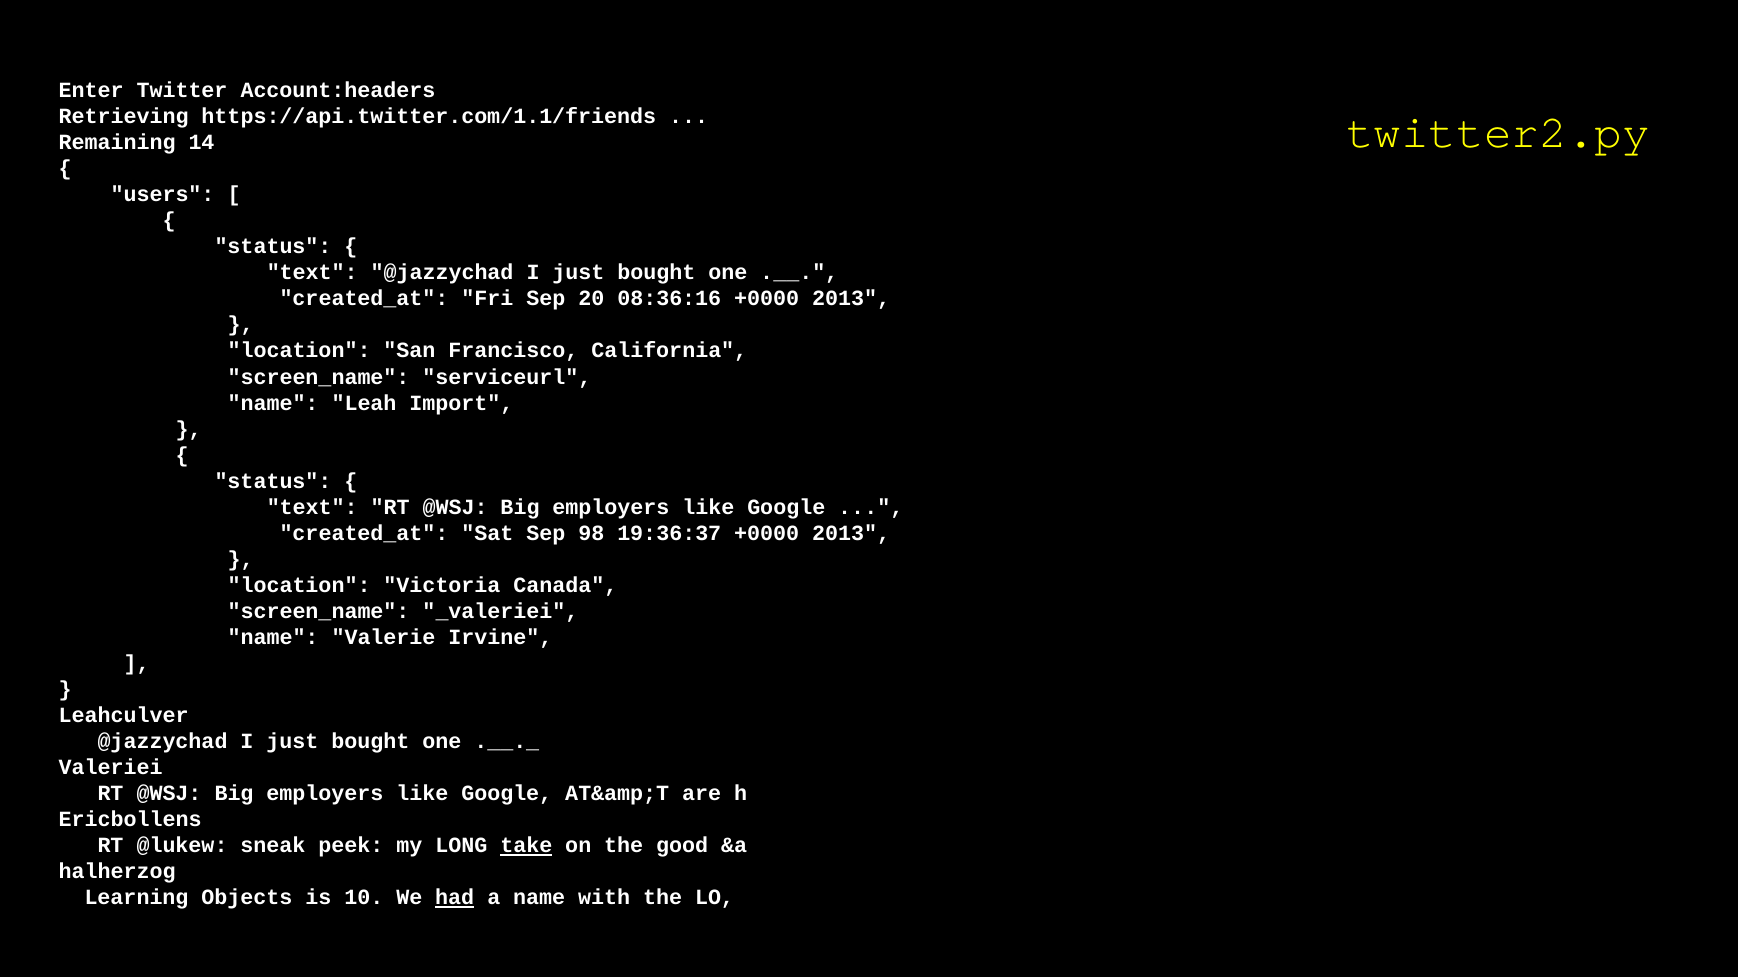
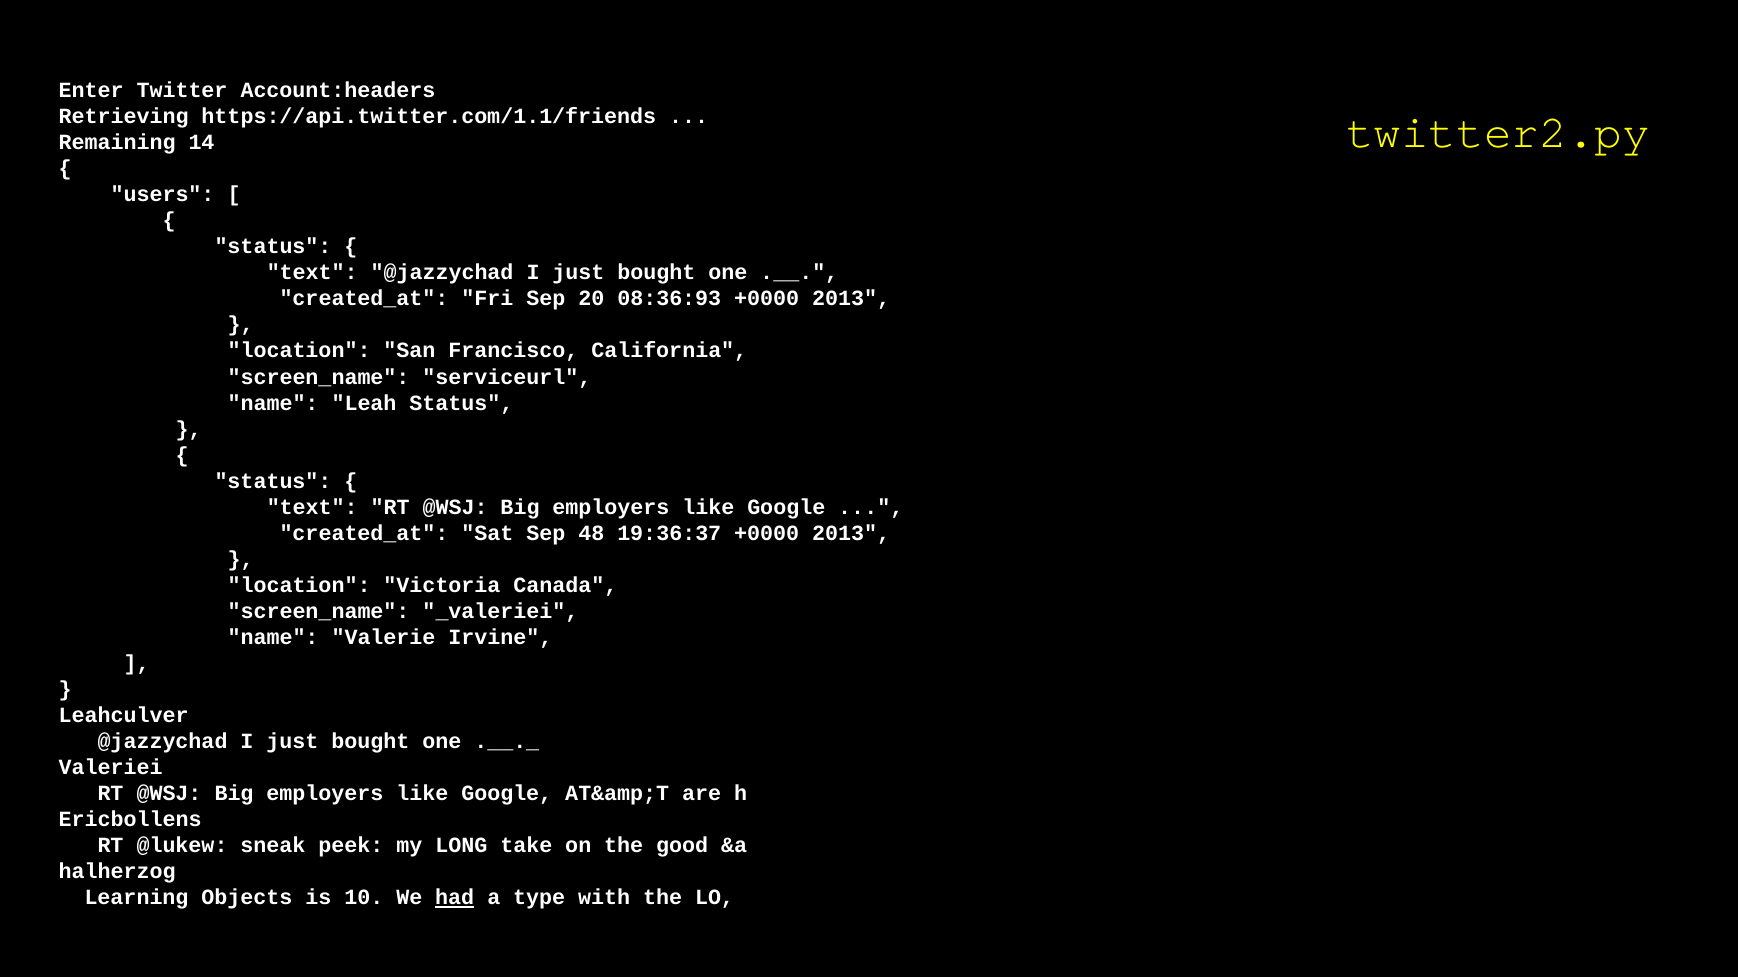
08:36:16: 08:36:16 -> 08:36:93
Leah Import: Import -> Status
98: 98 -> 48
take underline: present -> none
a name: name -> type
